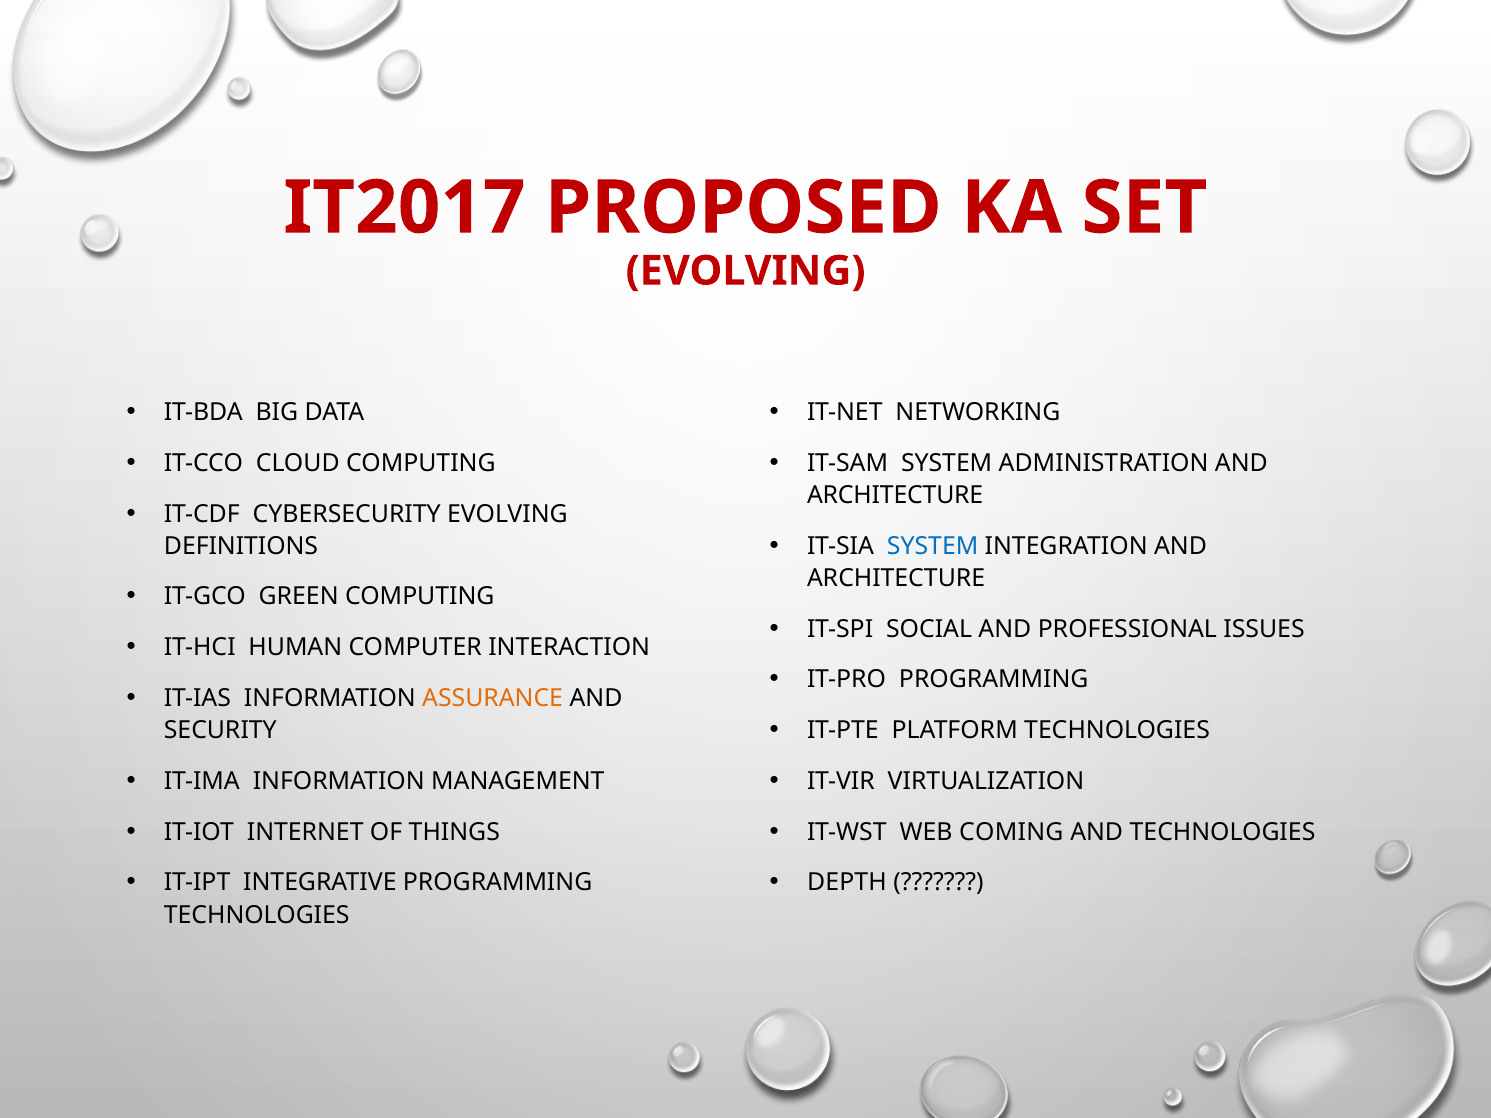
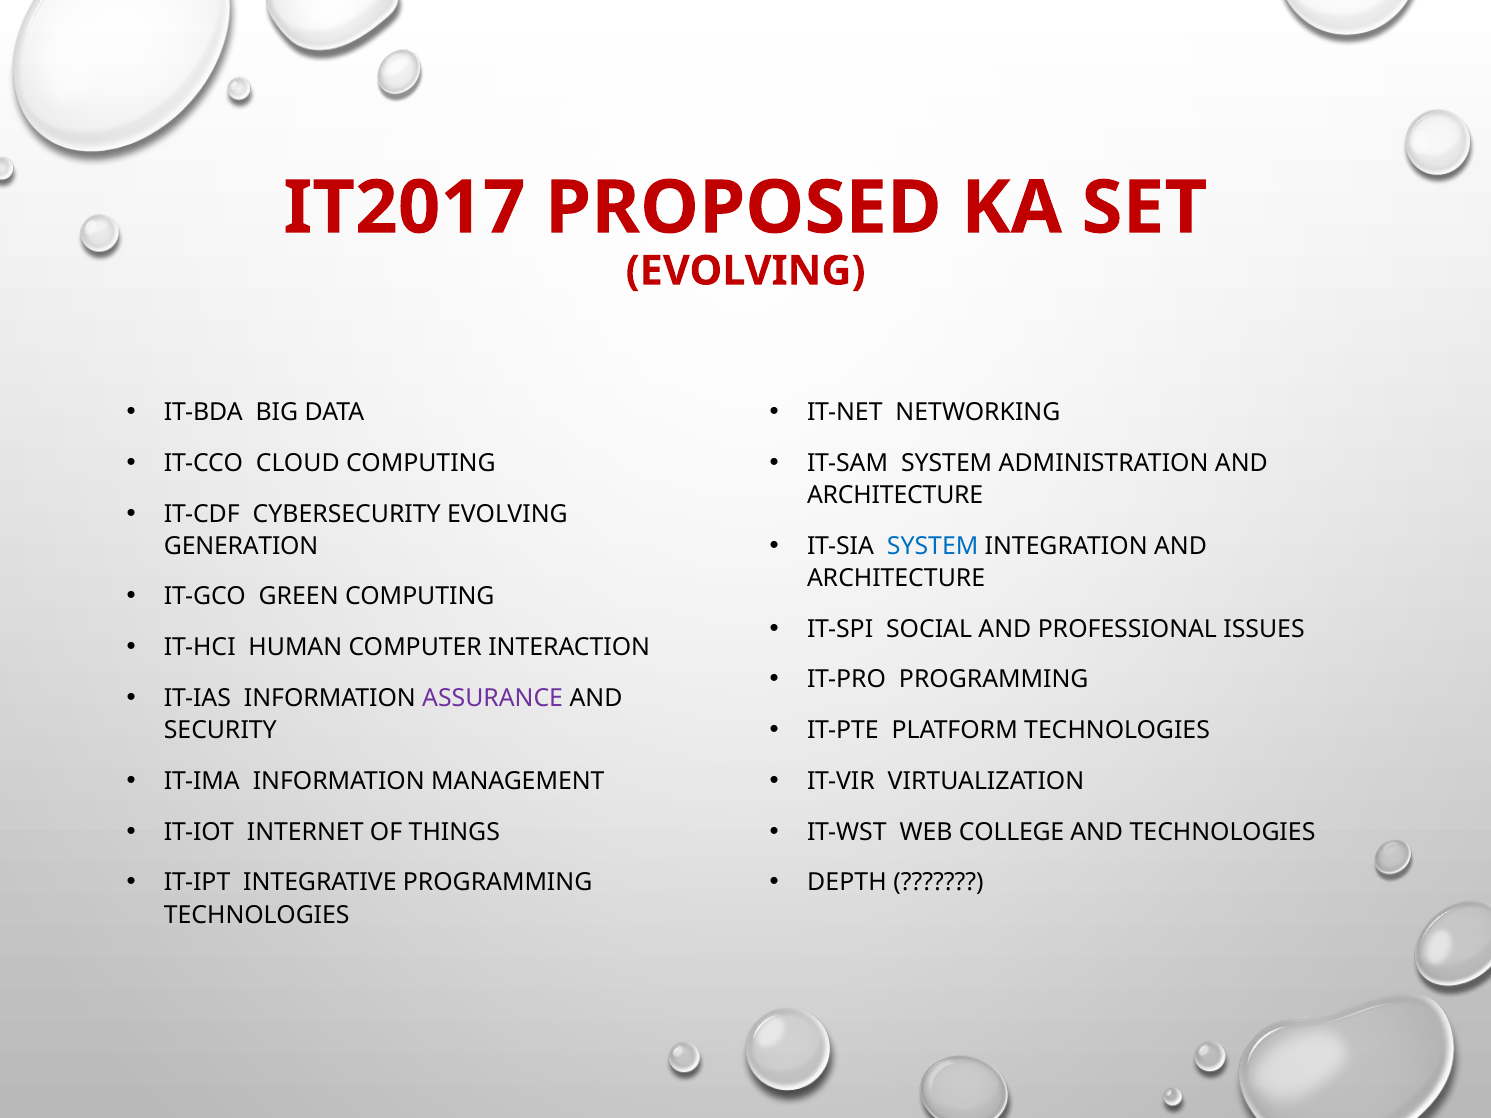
DEFINITIONS: DEFINITIONS -> GENERATION
ASSURANCE colour: orange -> purple
COMING: COMING -> COLLEGE
